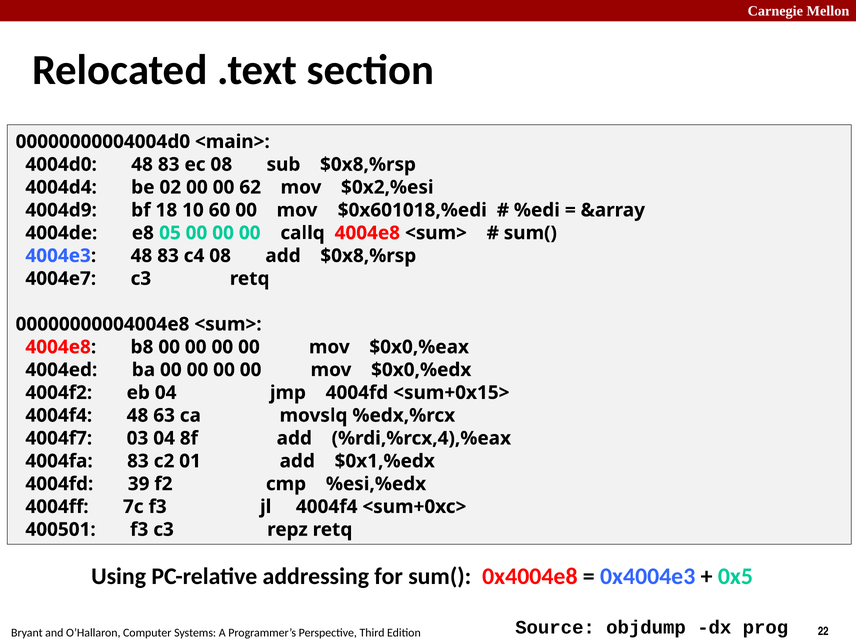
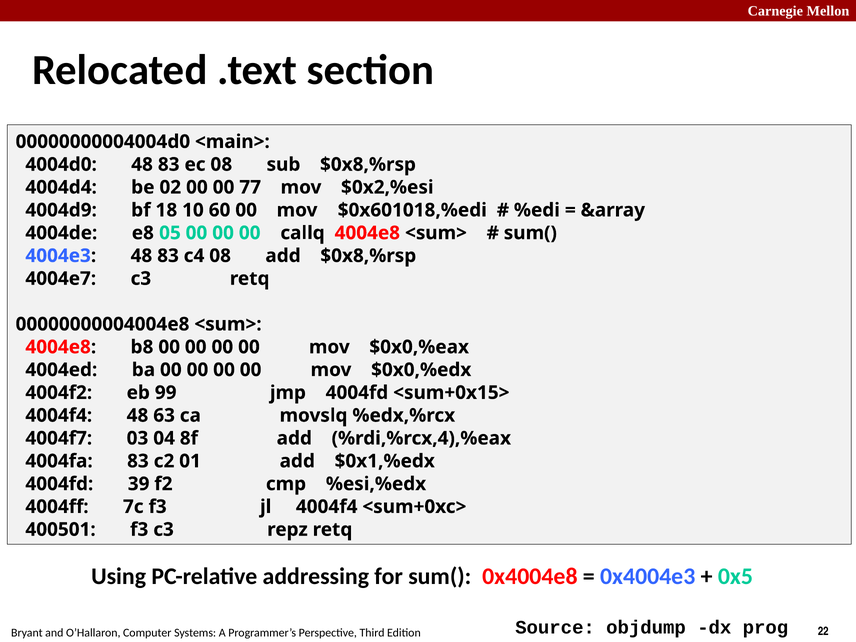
62: 62 -> 77
eb 04: 04 -> 99
